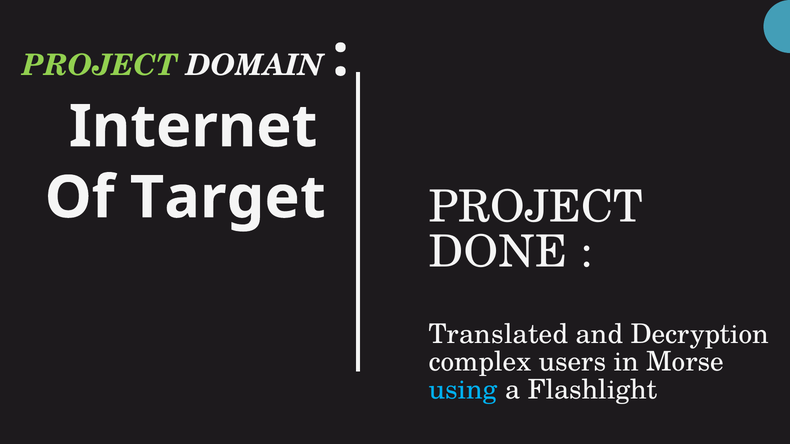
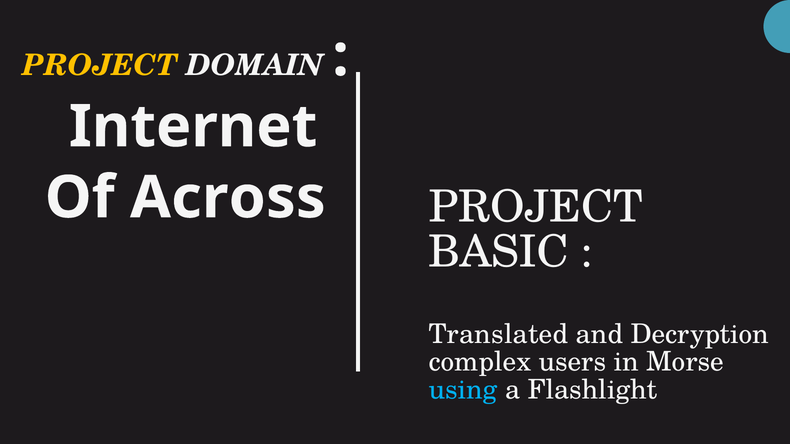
PROJECT at (100, 66) colour: light green -> yellow
Target: Target -> Across
DONE: DONE -> BASIC
